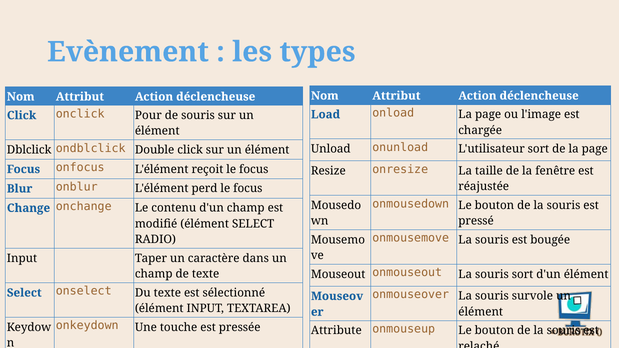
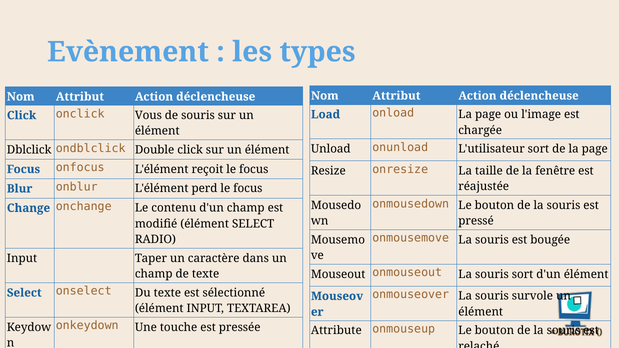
Pour: Pour -> Vous
